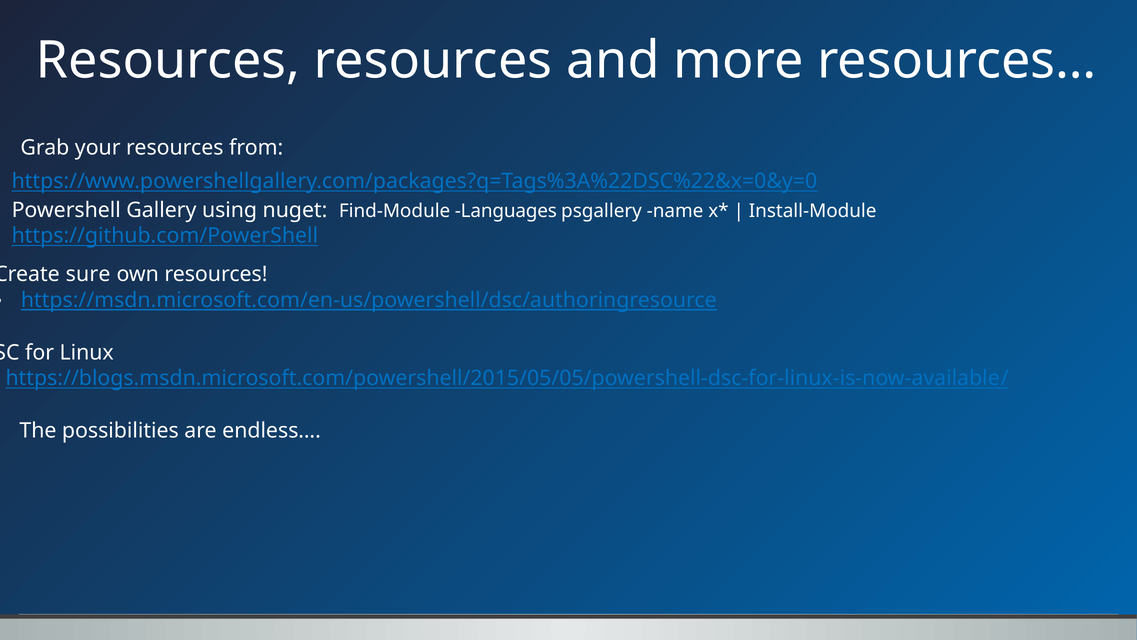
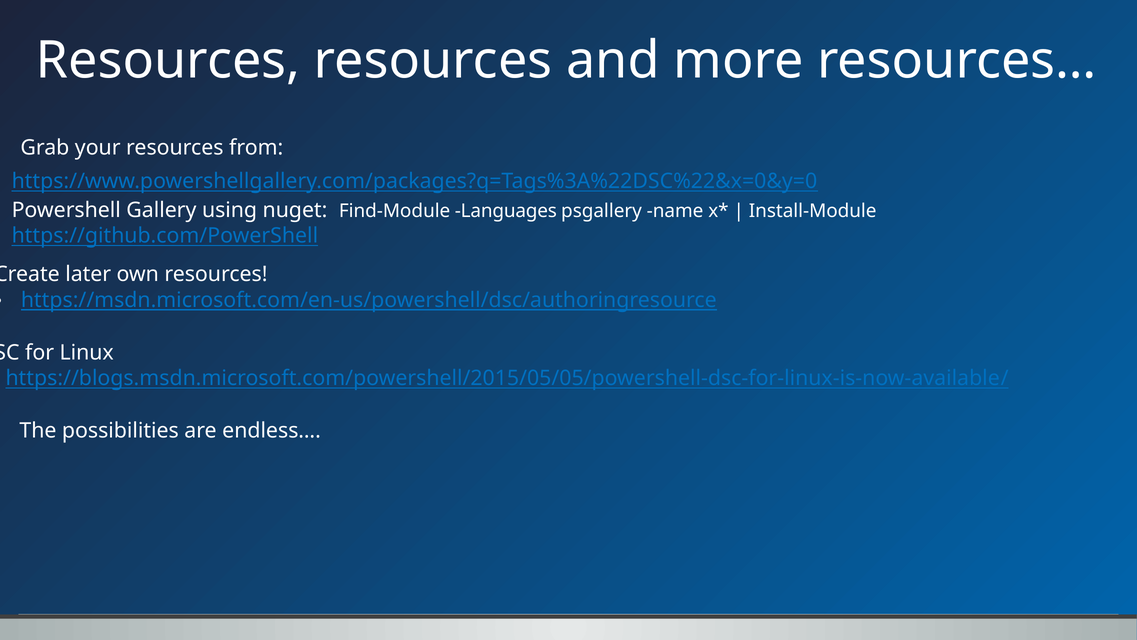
sure: sure -> later
